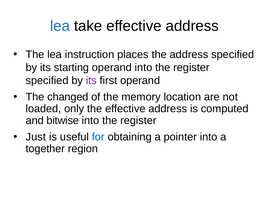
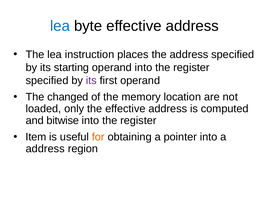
take: take -> byte
Just: Just -> Item
for colour: blue -> orange
together at (45, 149): together -> address
